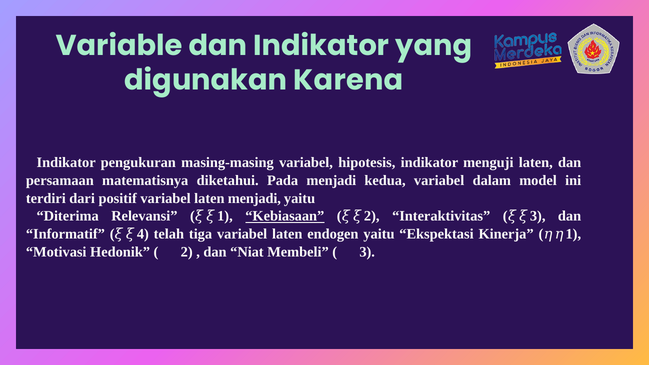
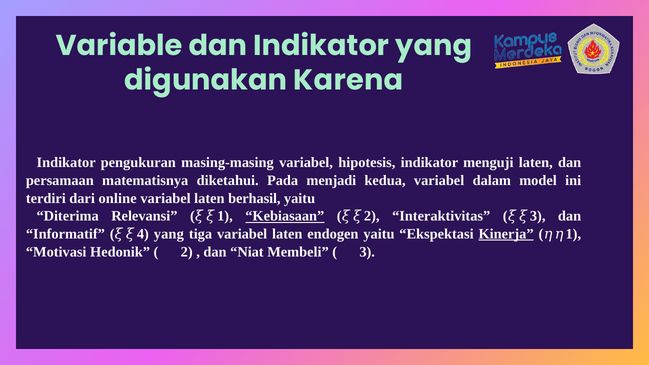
positif: positif -> online
laten menjadi: menjadi -> berhasil
telah at (169, 234): telah -> yang
Kinerja underline: none -> present
